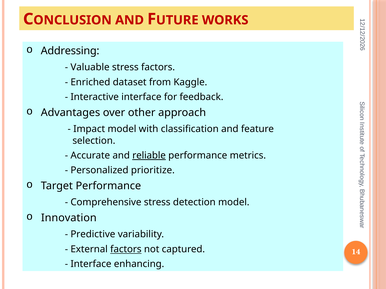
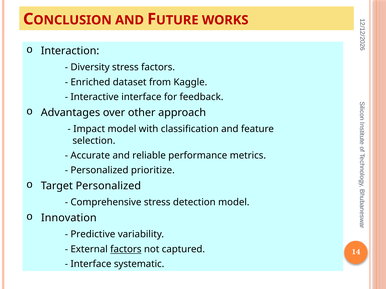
Addressing: Addressing -> Interaction
Valuable: Valuable -> Diversity
reliable underline: present -> none
Target Performance: Performance -> Personalized
enhancing: enhancing -> systematic
